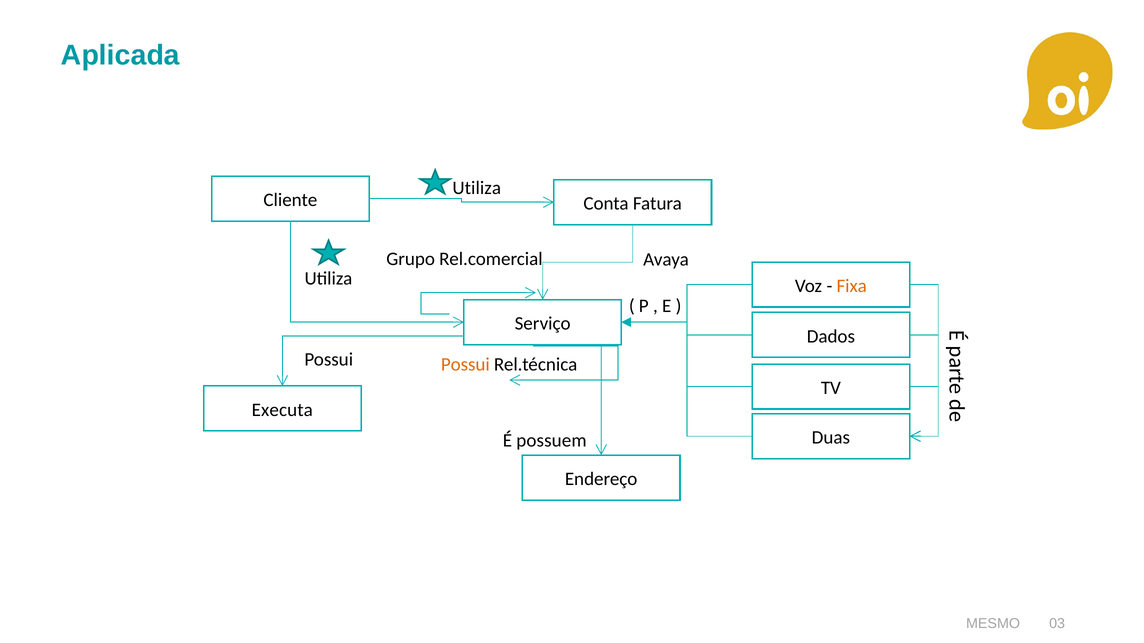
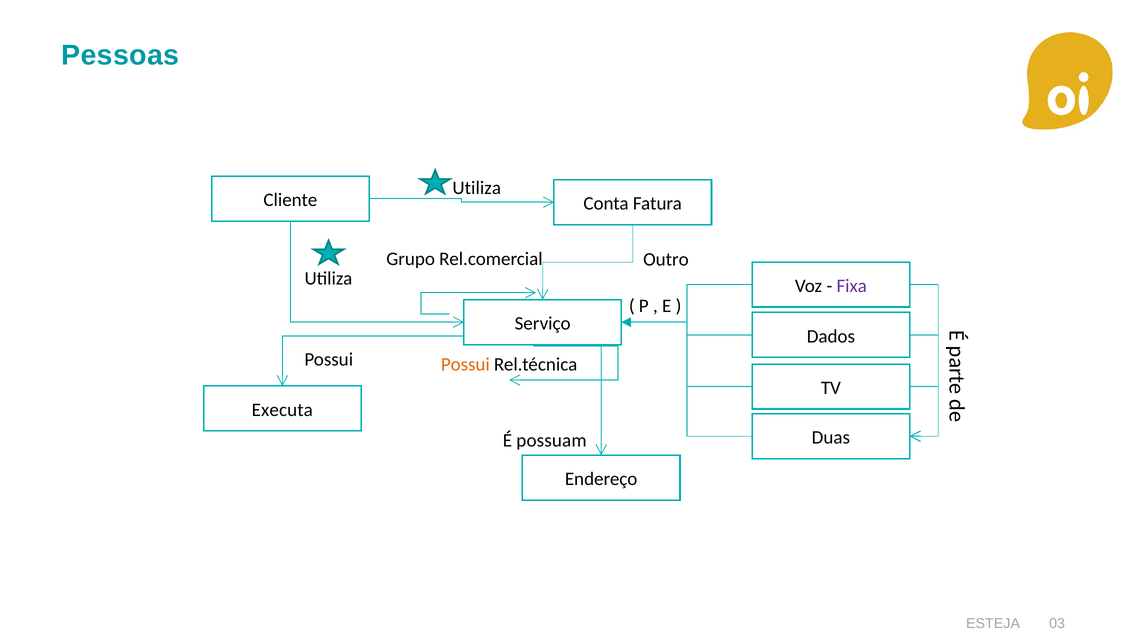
Aplicada: Aplicada -> Pessoas
Avaya: Avaya -> Outro
Fixa colour: orange -> purple
possuem: possuem -> possuam
MESMO: MESMO -> ESTEJA
